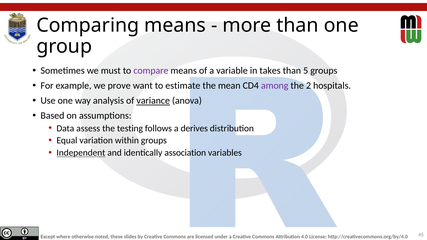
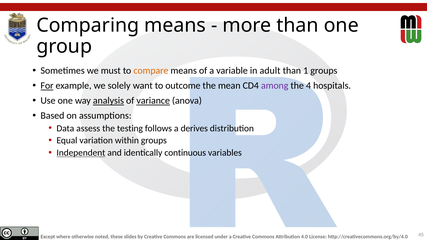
compare colour: purple -> orange
takes: takes -> adult
5: 5 -> 1
For underline: none -> present
prove: prove -> solely
estimate: estimate -> outcome
2: 2 -> 4
analysis underline: none -> present
association: association -> continuous
